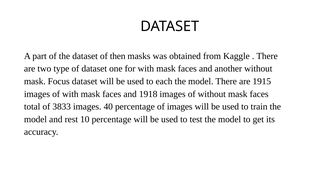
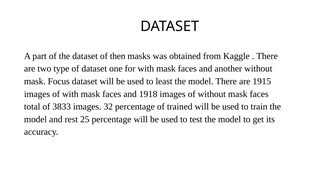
each: each -> least
40: 40 -> 32
of images: images -> trained
10: 10 -> 25
